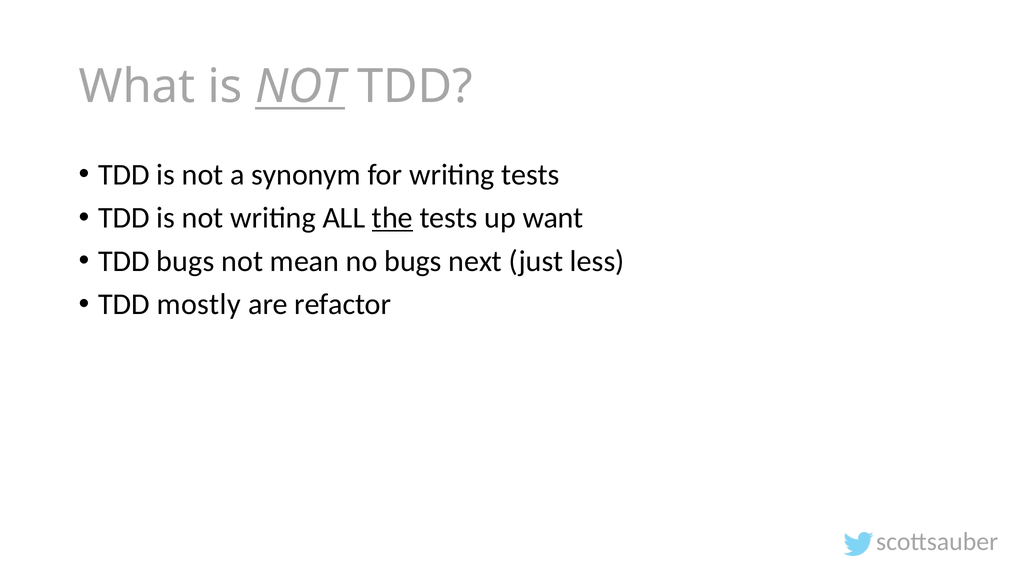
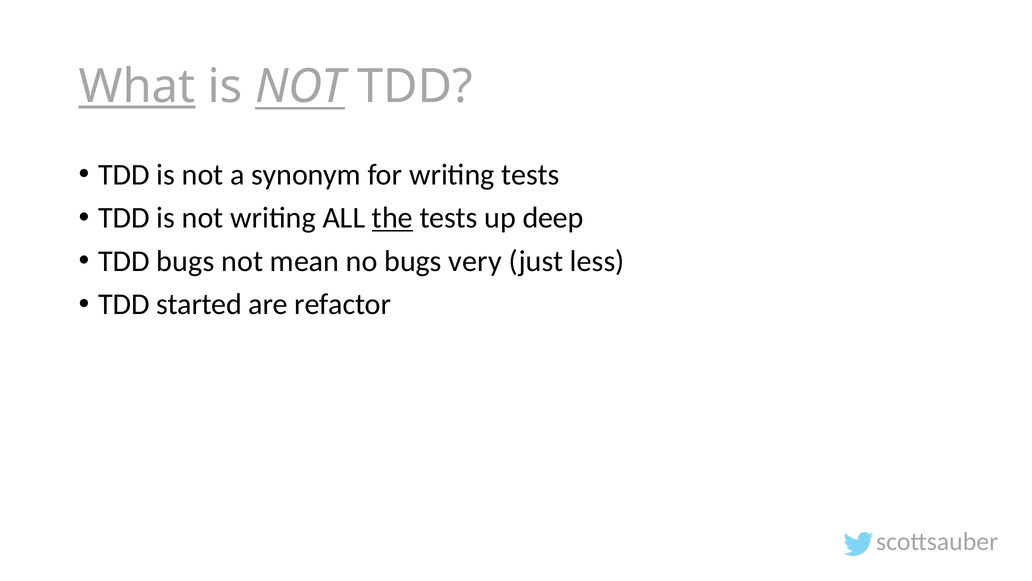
What underline: none -> present
want: want -> deep
next: next -> very
mostly: mostly -> started
